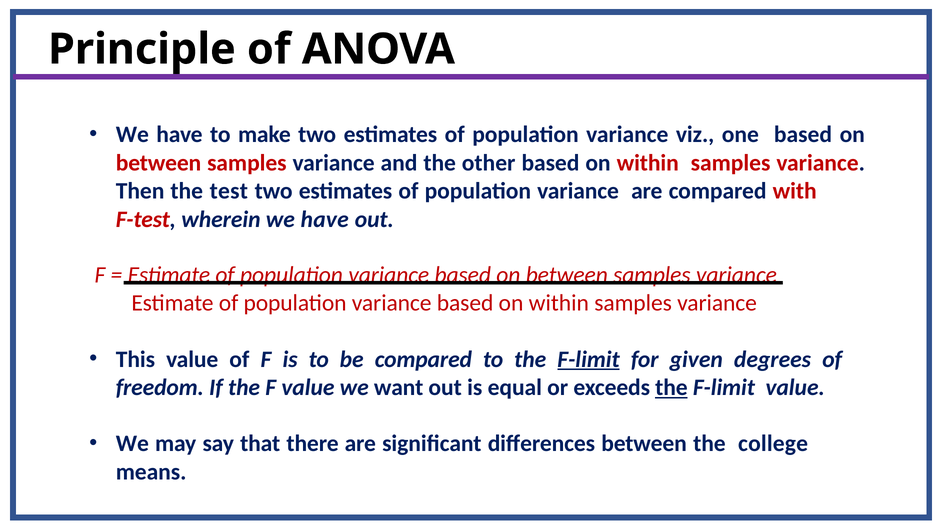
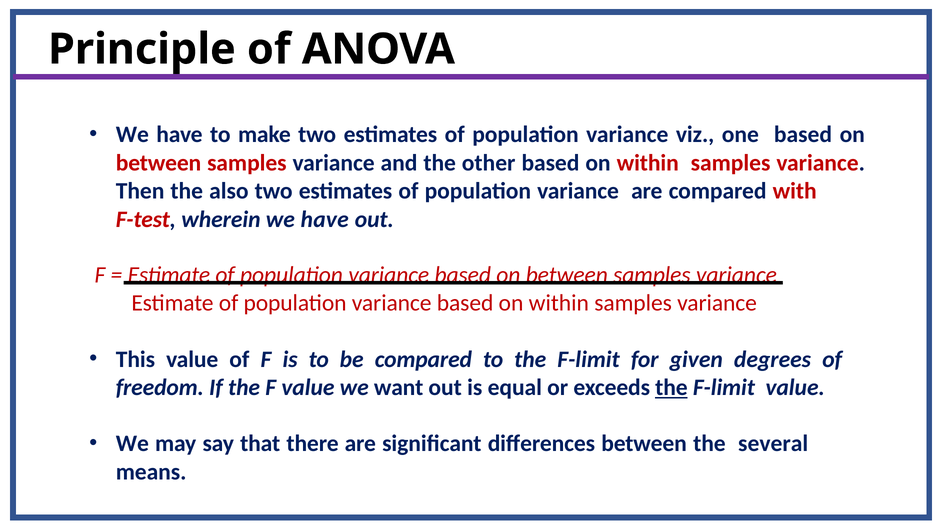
test: test -> also
F-limit at (589, 359) underline: present -> none
college: college -> several
